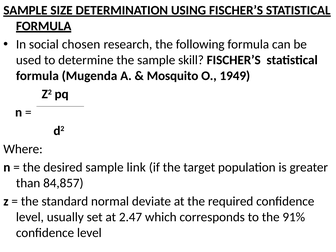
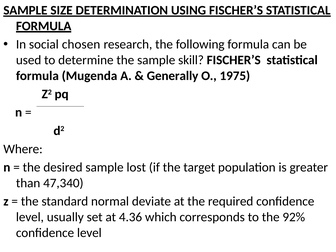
Mosquito: Mosquito -> Generally
1949: 1949 -> 1975
link: link -> lost
84,857: 84,857 -> 47,340
2.47: 2.47 -> 4.36
91%: 91% -> 92%
